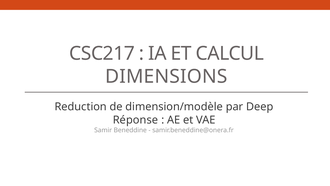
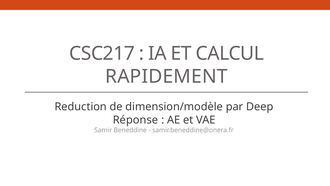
DIMENSIONS: DIMENSIONS -> RAPIDEMENT
